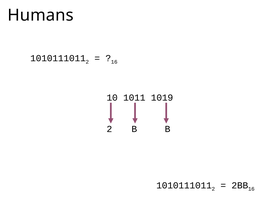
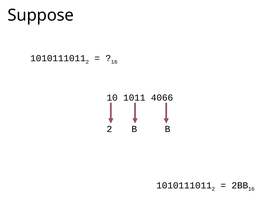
Humans: Humans -> Suppose
1019: 1019 -> 4066
